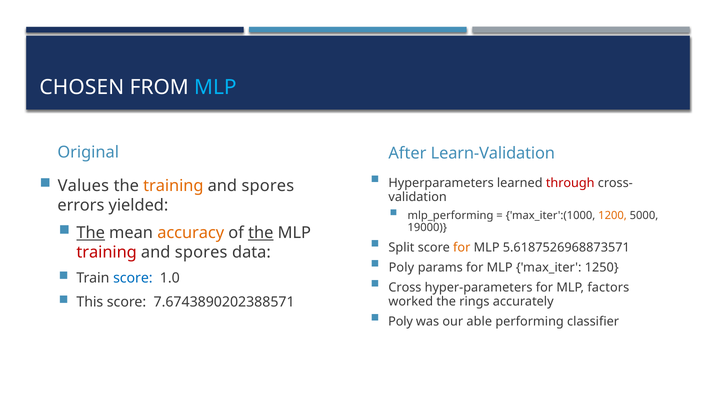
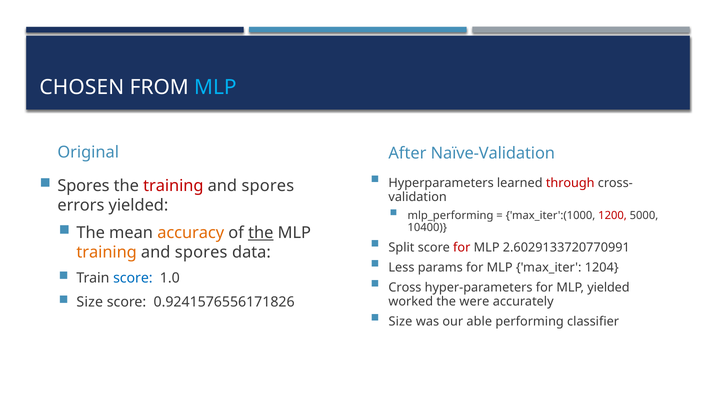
Learn-Validation: Learn-Validation -> Naïve-Validation
Values at (83, 185): Values -> Spores
training at (173, 185) colour: orange -> red
1200 colour: orange -> red
19000: 19000 -> 10400
The at (91, 233) underline: present -> none
for at (462, 247) colour: orange -> red
5.6187526968873571: 5.6187526968873571 -> 2.6029133720770991
training at (107, 252) colour: red -> orange
Poly at (401, 267): Poly -> Less
1250: 1250 -> 1204
MLP factors: factors -> yielded
This at (90, 302): This -> Size
7.6743890202388571: 7.6743890202388571 -> 0.9241576556171826
rings: rings -> were
Poly at (401, 321): Poly -> Size
